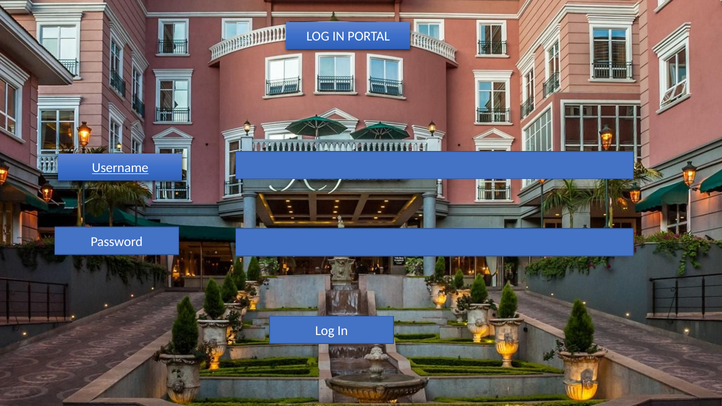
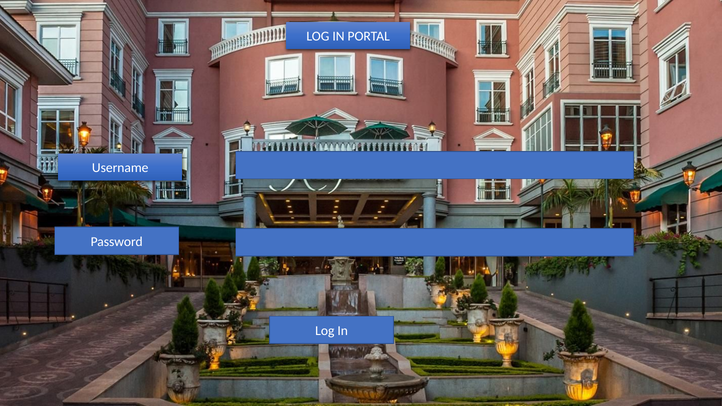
Username underline: present -> none
